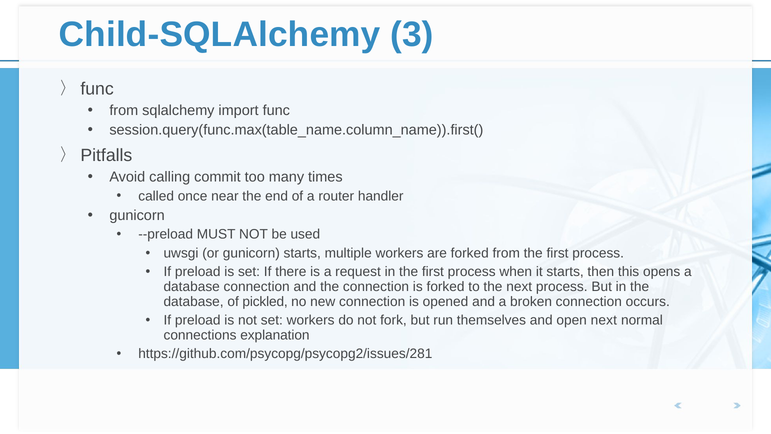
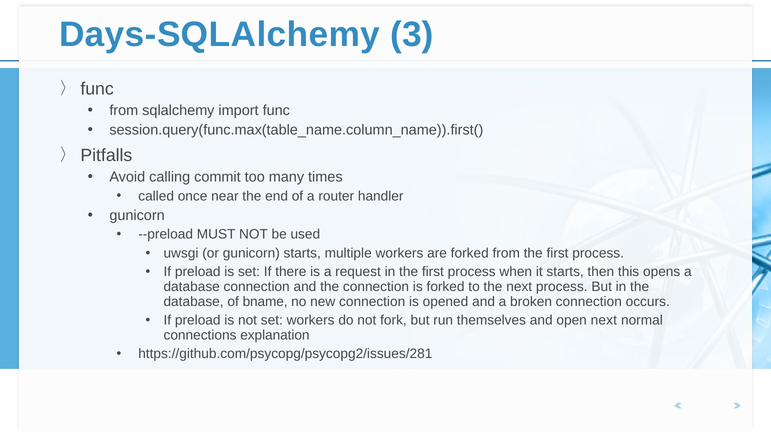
Child-SQLAlchemy: Child-SQLAlchemy -> Days-SQLAlchemy
pickled: pickled -> bname
